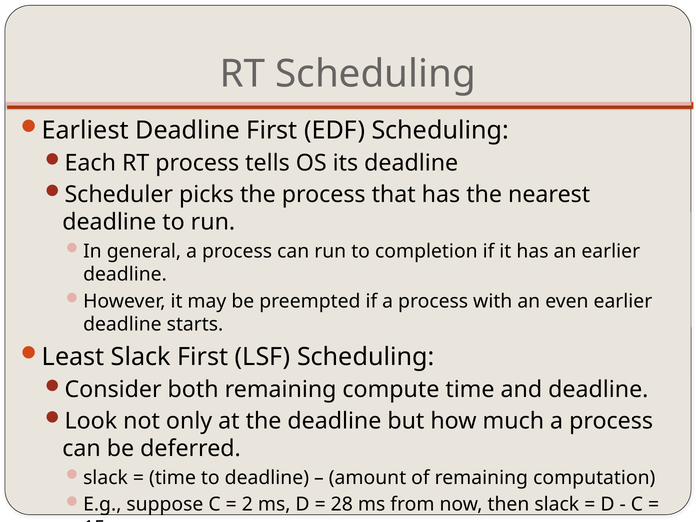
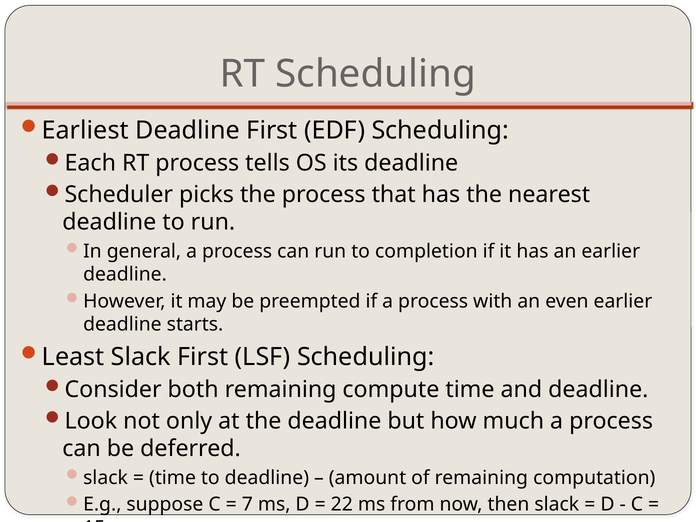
2: 2 -> 7
28: 28 -> 22
